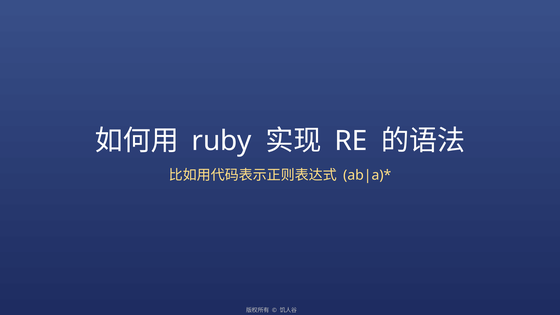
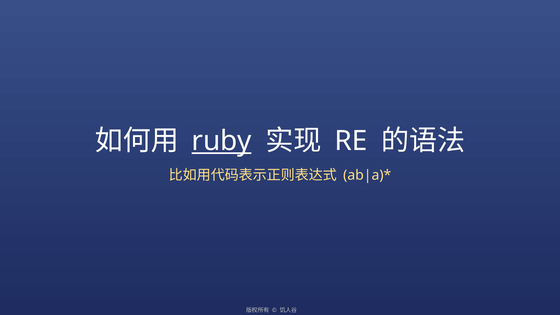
ruby underline: none -> present
